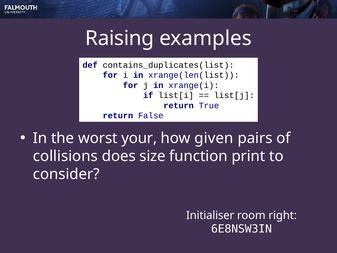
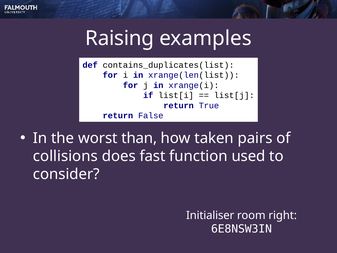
your: your -> than
given: given -> taken
size: size -> fast
print: print -> used
